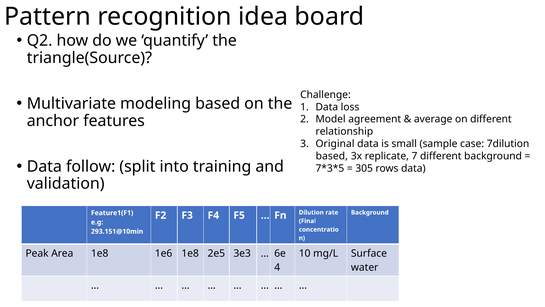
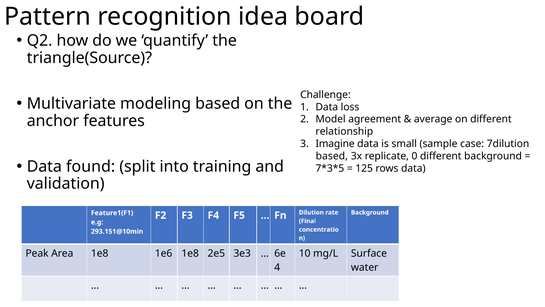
Original: Original -> Imagine
7: 7 -> 0
follow: follow -> found
305: 305 -> 125
